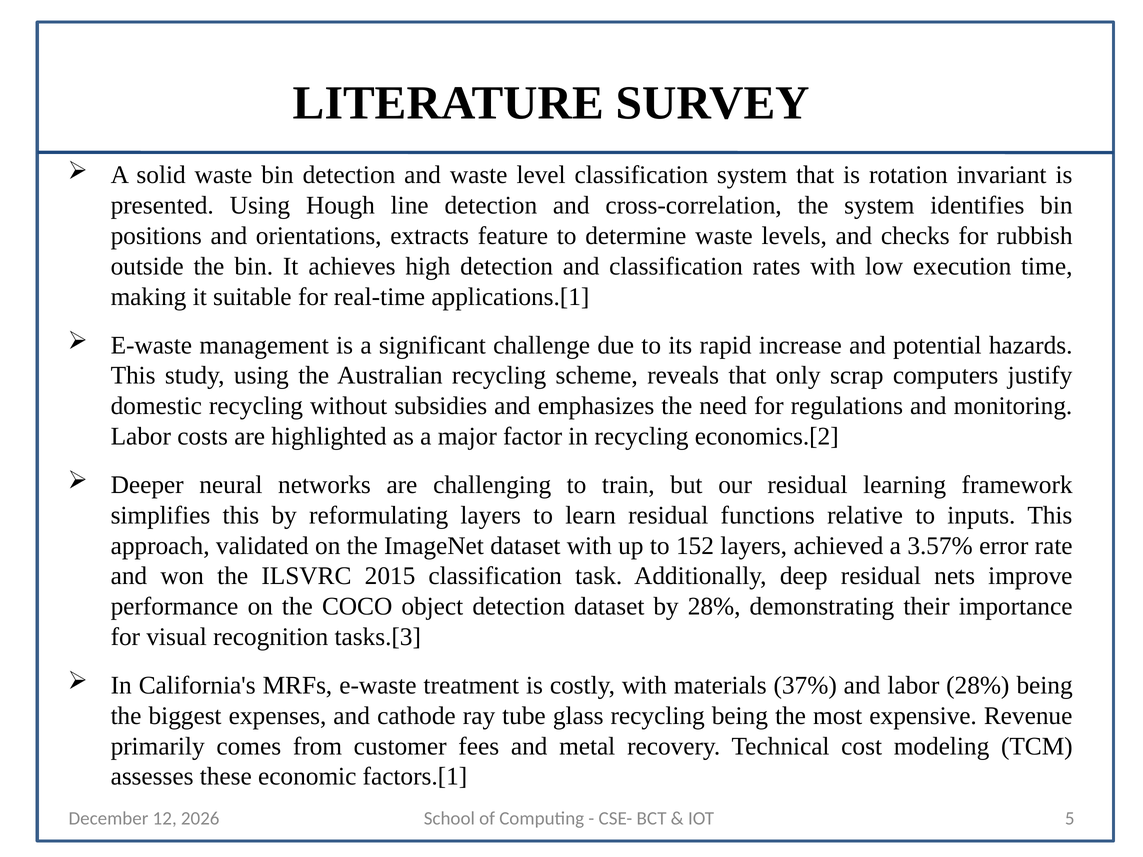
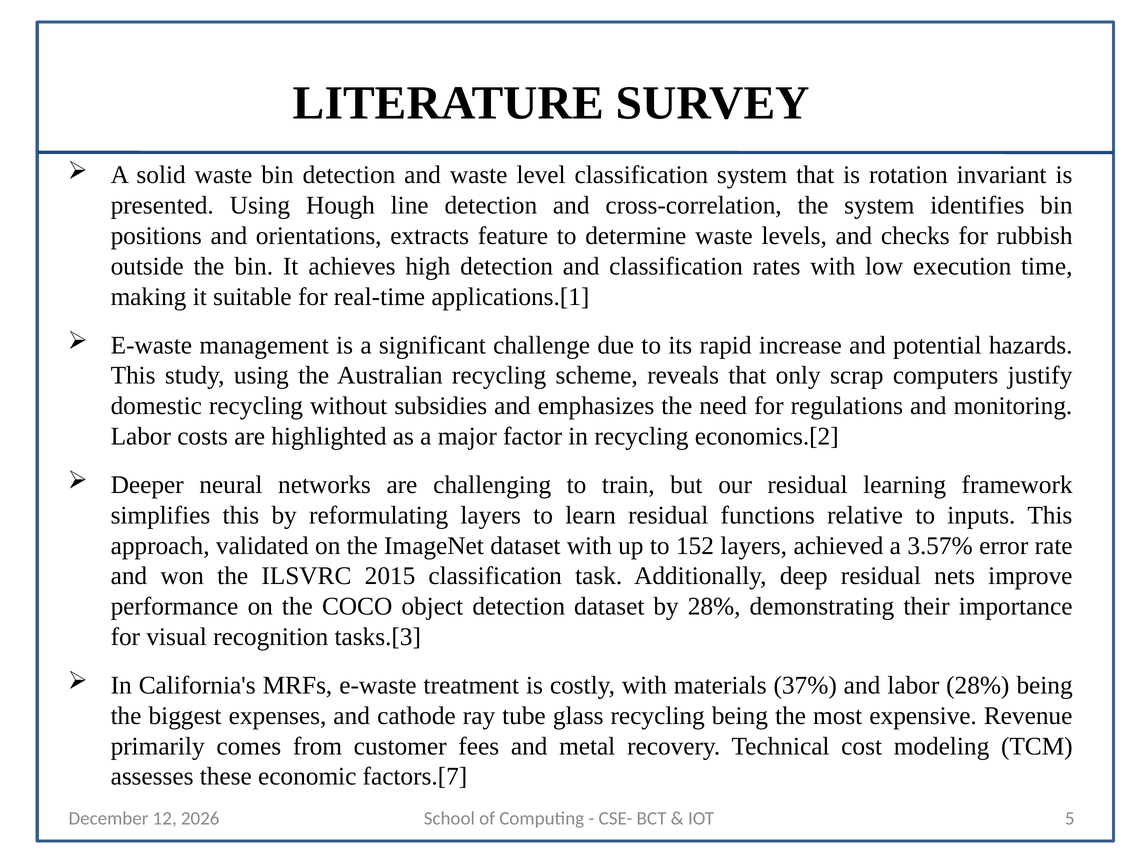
factors.[1: factors.[1 -> factors.[7
